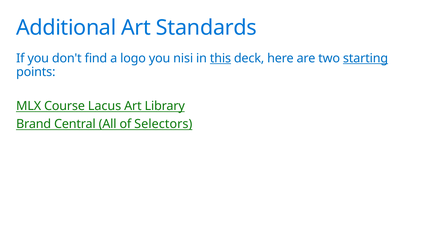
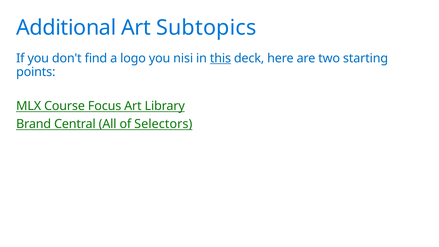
Standards: Standards -> Subtopics
starting underline: present -> none
Lacus: Lacus -> Focus
